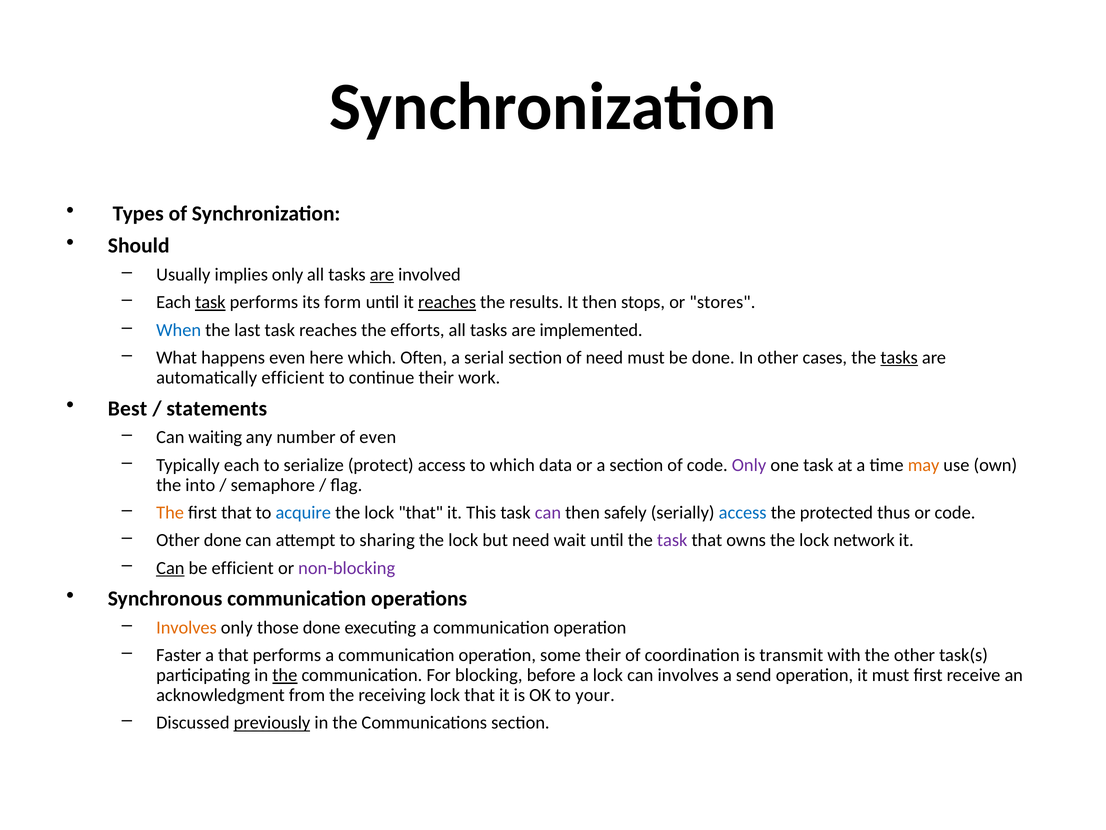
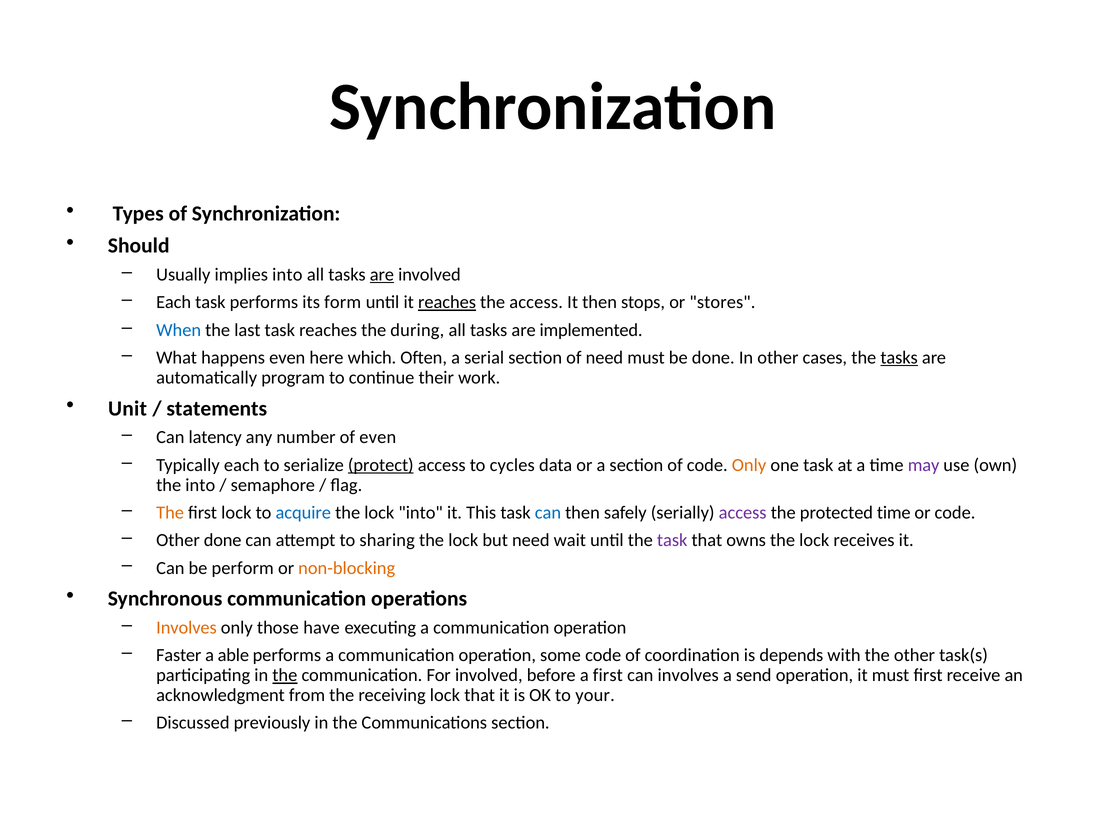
implies only: only -> into
task at (210, 302) underline: present -> none
the results: results -> access
efforts: efforts -> during
automatically efficient: efficient -> program
Best: Best -> Unit
waiting: waiting -> latency
protect underline: none -> present
to which: which -> cycles
Only at (749, 465) colour: purple -> orange
may colour: orange -> purple
first that: that -> lock
the lock that: that -> into
can at (548, 512) colour: purple -> blue
access at (743, 512) colour: blue -> purple
protected thus: thus -> time
network: network -> receives
Can at (170, 568) underline: present -> none
be efficient: efficient -> perform
non-blocking colour: purple -> orange
those done: done -> have
a that: that -> able
some their: their -> code
transmit: transmit -> depends
For blocking: blocking -> involved
a lock: lock -> first
previously underline: present -> none
